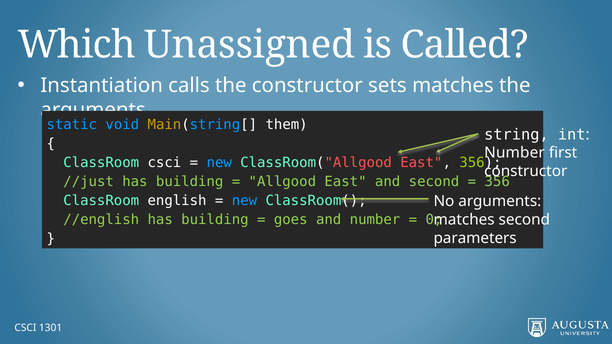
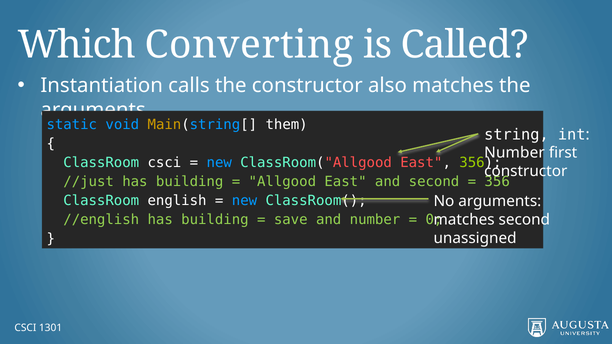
Unassigned: Unassigned -> Converting
sets: sets -> also
goes: goes -> save
parameters: parameters -> unassigned
